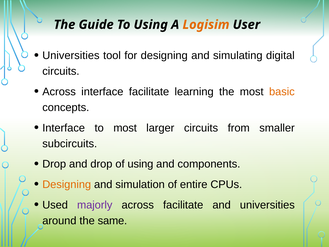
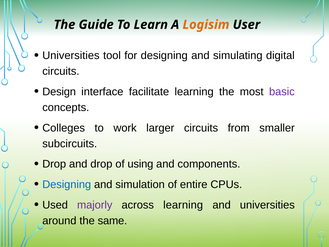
To Using: Using -> Learn
Across at (59, 92): Across -> Design
basic colour: orange -> purple
Interface at (64, 128): Interface -> Colleges
to most: most -> work
Designing at (67, 184) colour: orange -> blue
across facilitate: facilitate -> learning
